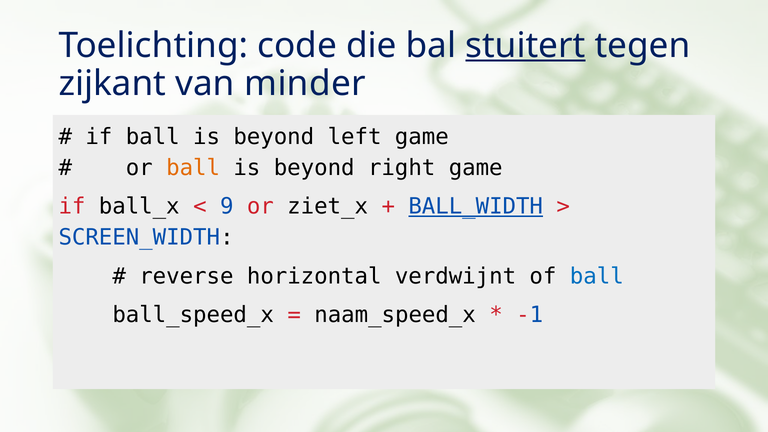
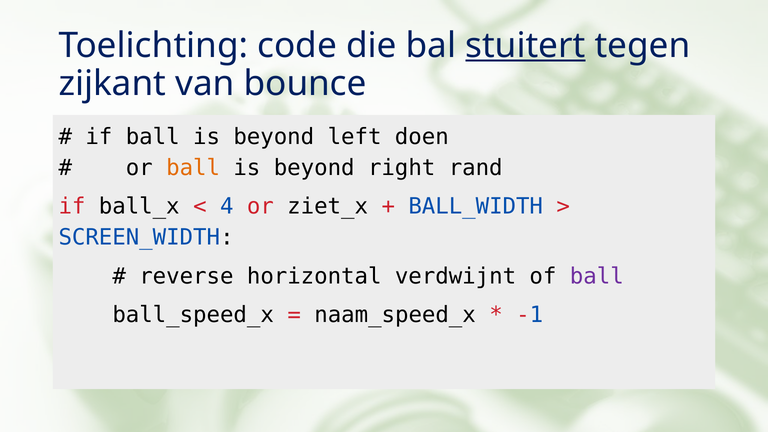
minder: minder -> bounce
left game: game -> doen
right game: game -> rand
9: 9 -> 4
BALL_WIDTH underline: present -> none
ball at (597, 276) colour: blue -> purple
